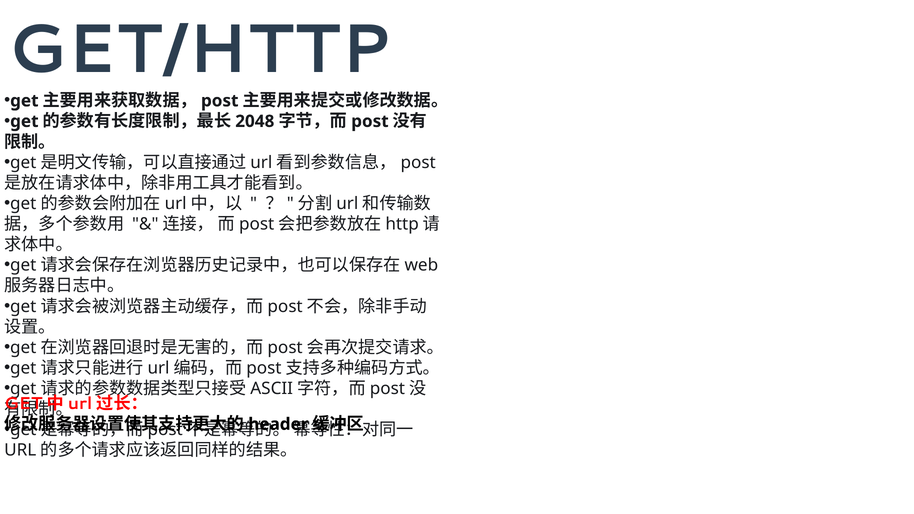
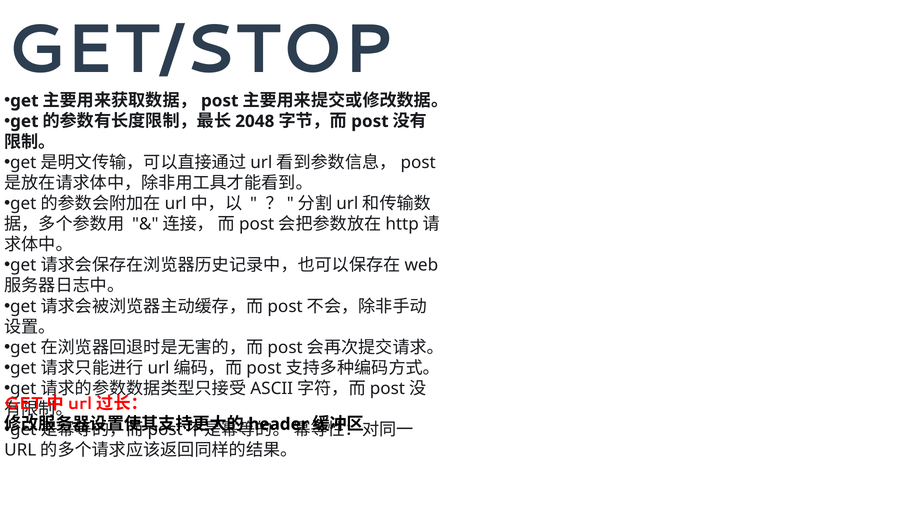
GET/HTTP: GET/HTTP -> GET/STOP
